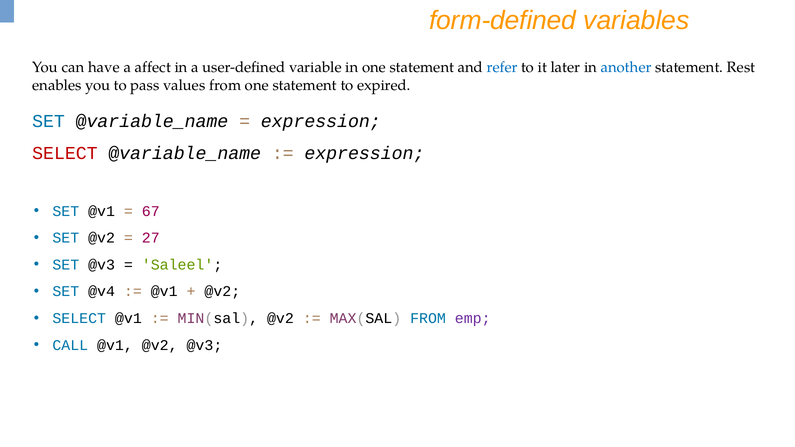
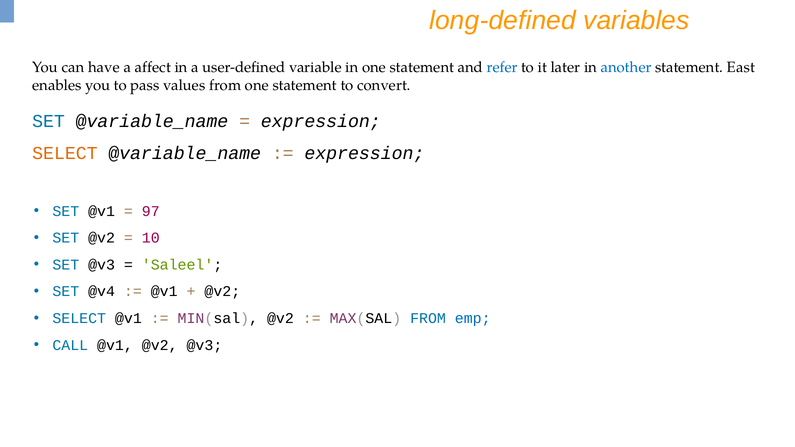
form-defined: form-defined -> long-defined
Rest: Rest -> East
expired: expired -> convert
SELECT at (65, 153) colour: red -> orange
67: 67 -> 97
27: 27 -> 10
emp colour: purple -> blue
